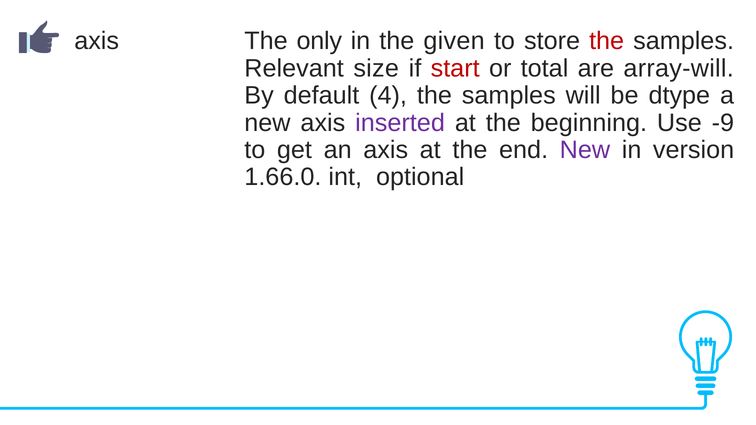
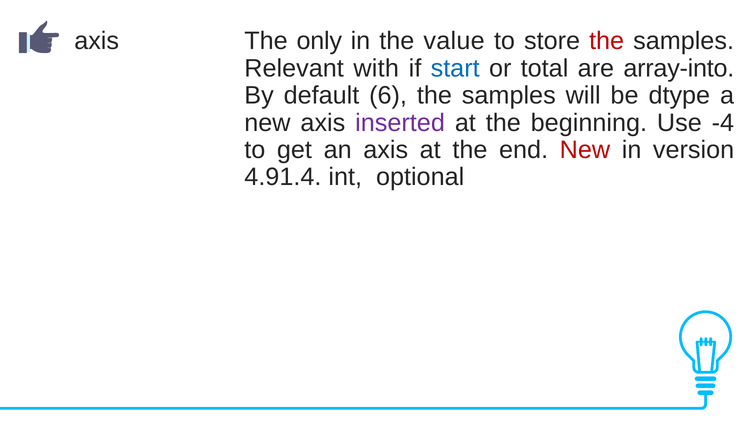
given: given -> value
size: size -> with
start colour: red -> blue
array-will: array-will -> array-into
4: 4 -> 6
-9: -9 -> -4
New at (585, 150) colour: purple -> red
1.66.0: 1.66.0 -> 4.91.4
